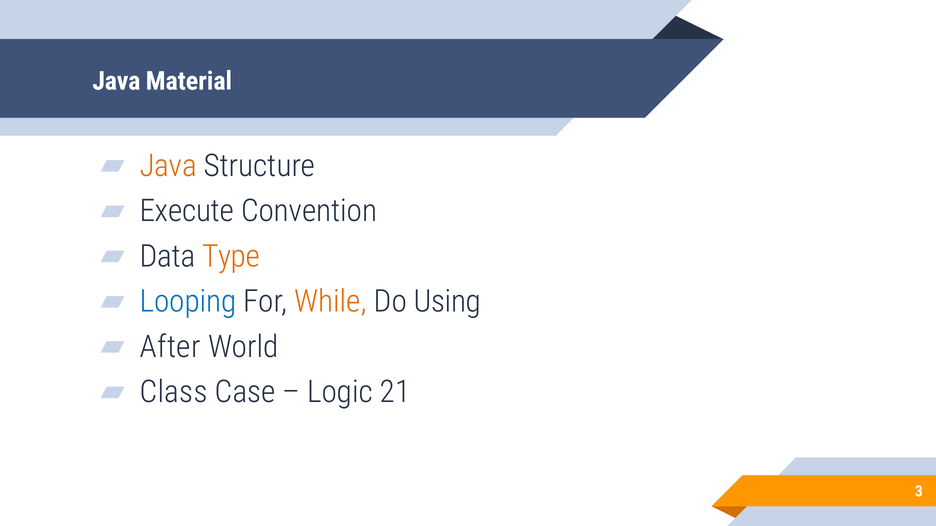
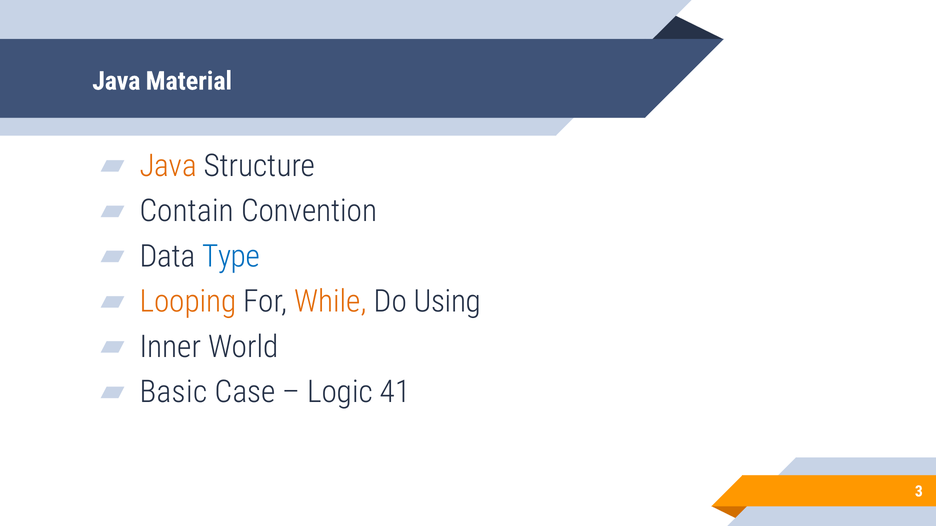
Execute: Execute -> Contain
Type colour: orange -> blue
Looping colour: blue -> orange
After: After -> Inner
Class: Class -> Basic
21: 21 -> 41
